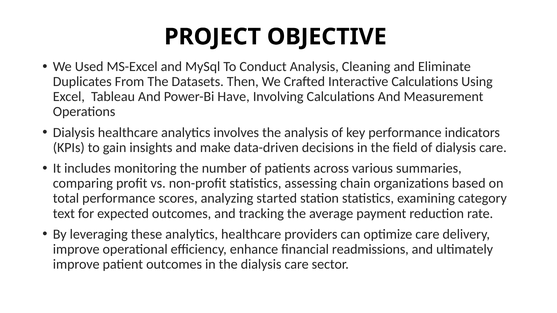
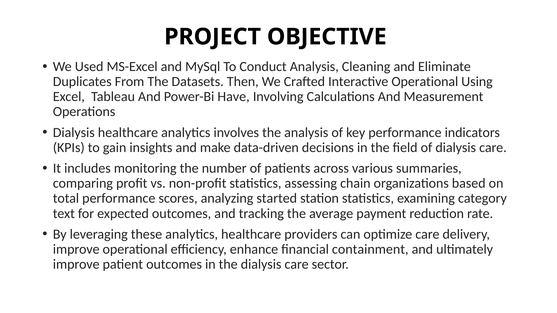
Interactive Calculations: Calculations -> Operational
readmissions: readmissions -> containment
